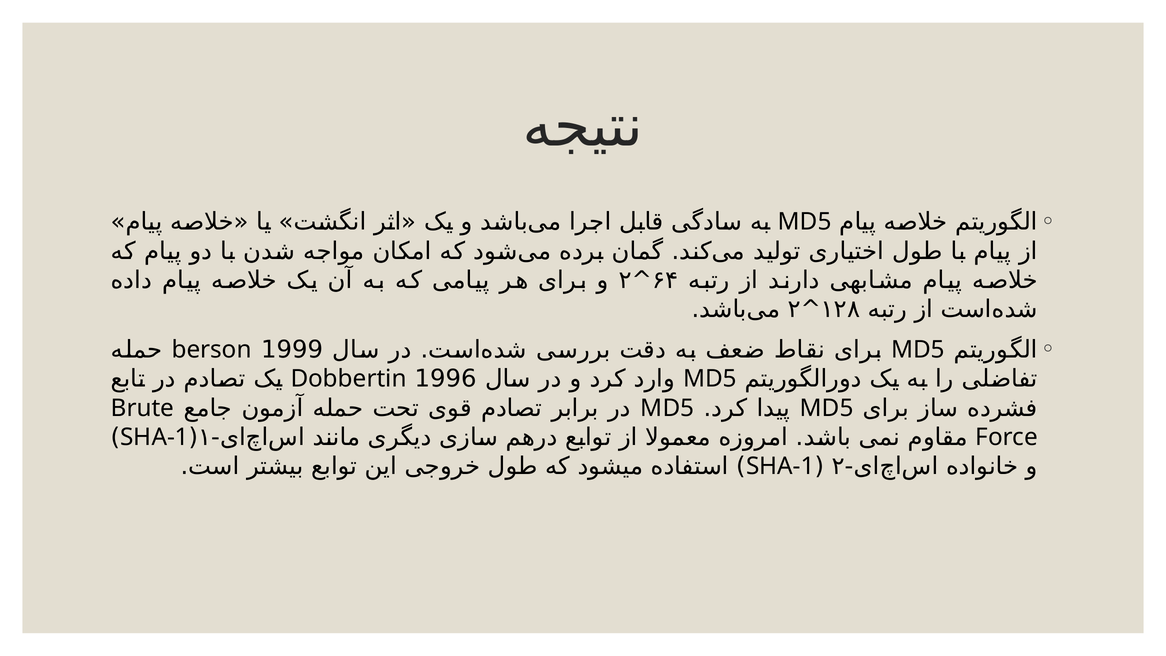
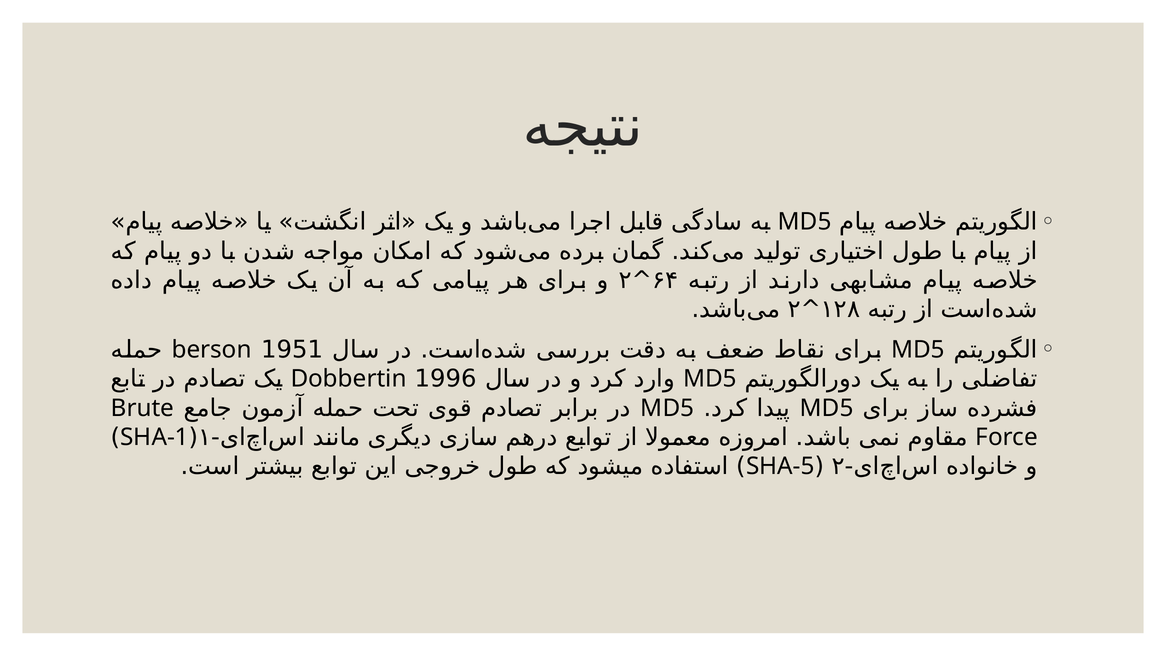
1999: 1999 -> 1951
SHA-1 at (780, 466): SHA-1 -> SHA-5
